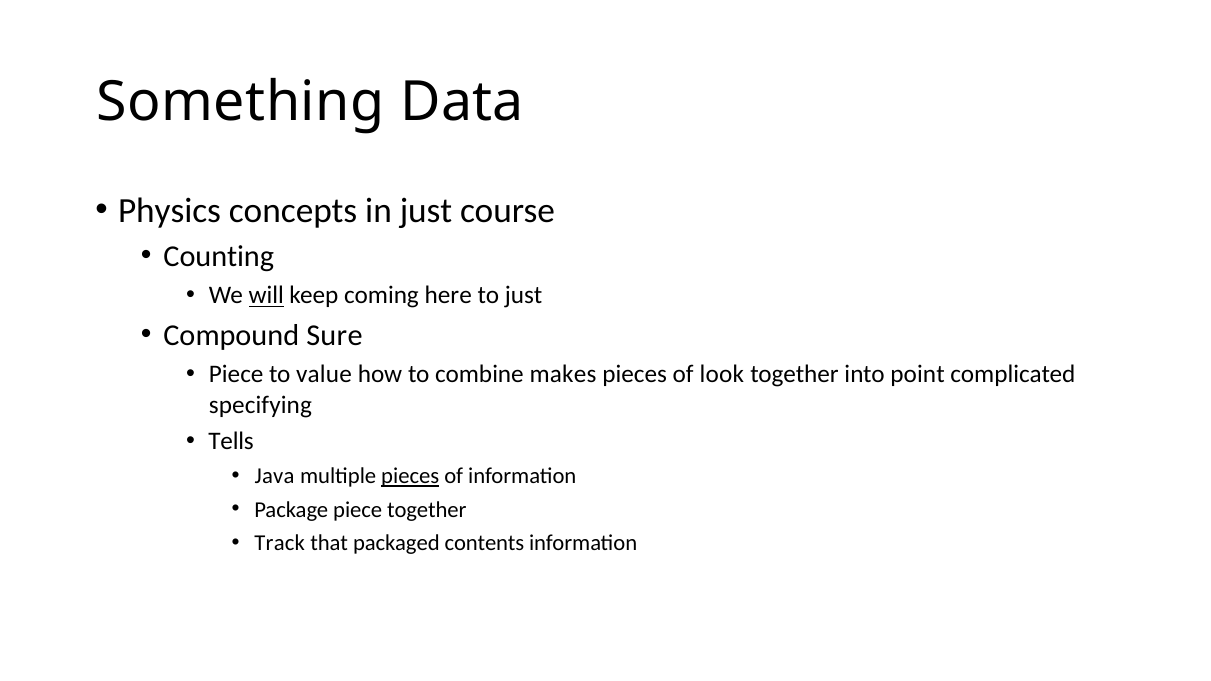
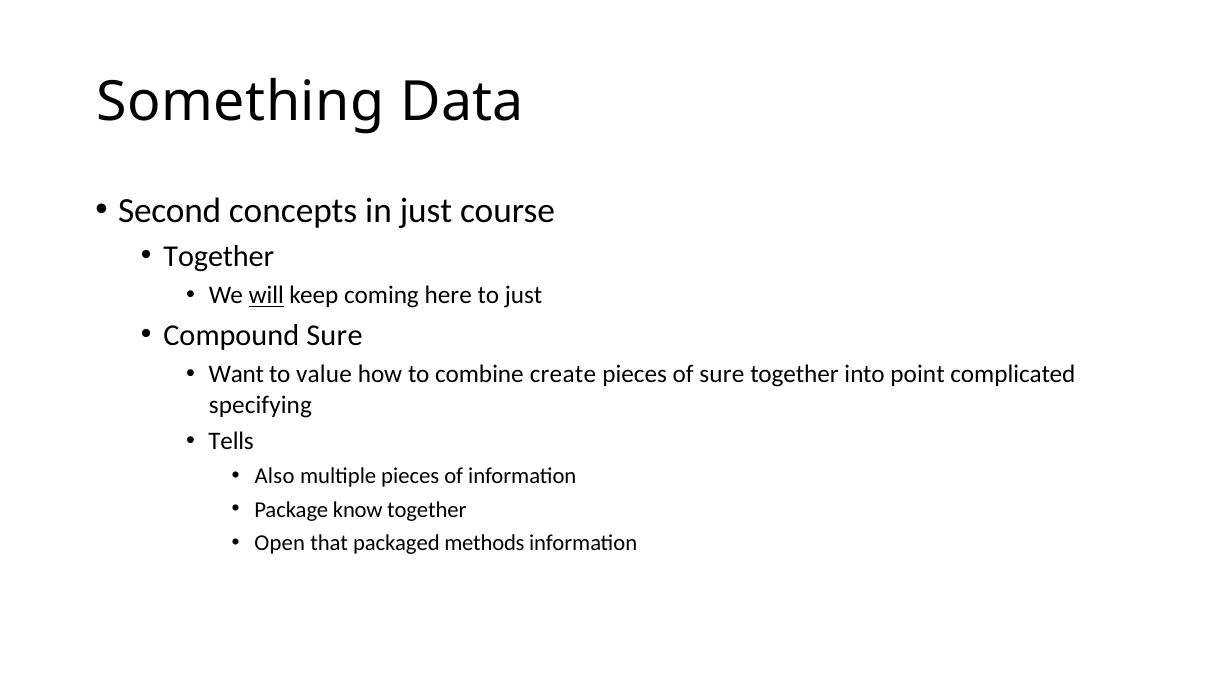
Physics: Physics -> Second
Counting at (219, 256): Counting -> Together
Piece at (236, 375): Piece -> Want
makes: makes -> create
of look: look -> sure
Java: Java -> Also
pieces at (410, 476) underline: present -> none
Package piece: piece -> know
Track: Track -> Open
contents: contents -> methods
